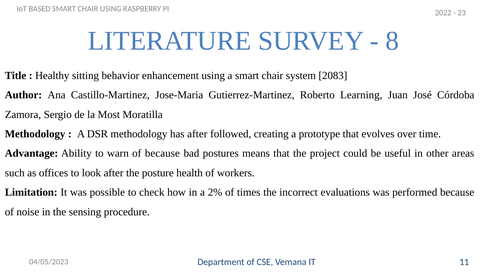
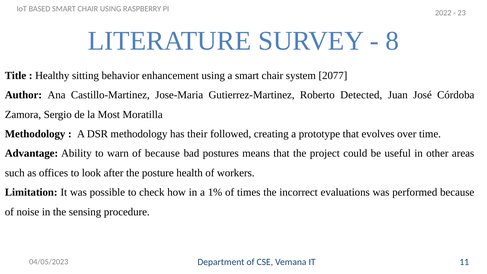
2083: 2083 -> 2077
Learning: Learning -> Detected
has after: after -> their
2%: 2% -> 1%
